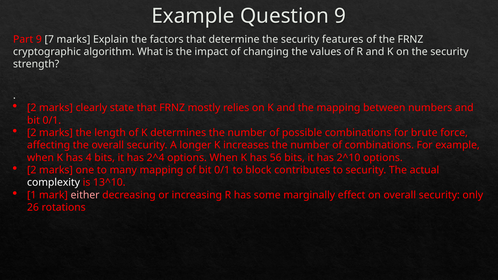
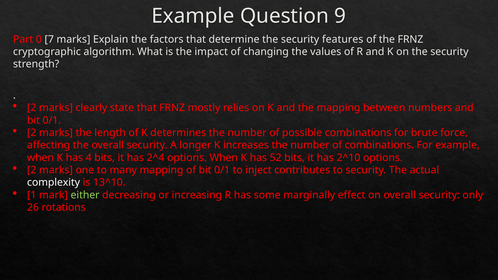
Part 9: 9 -> 0
56: 56 -> 52
block: block -> inject
either colour: pink -> light green
